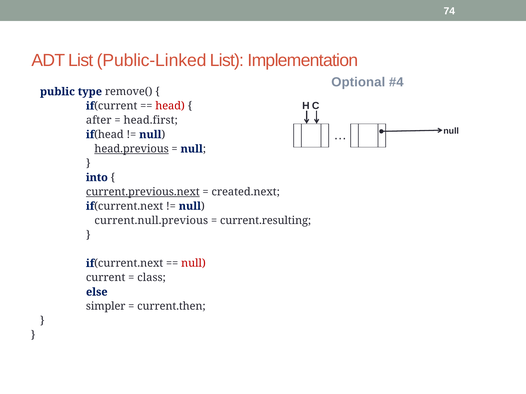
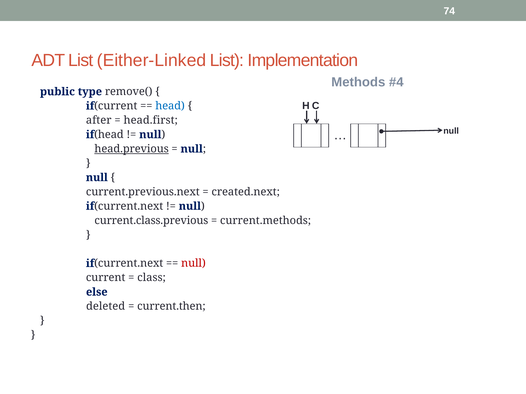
Public-Linked: Public-Linked -> Either-Linked
Optional: Optional -> Methods
head colour: red -> blue
into at (97, 178): into -> null
current.previous.next underline: present -> none
current.null.previous: current.null.previous -> current.class.previous
current.resulting: current.resulting -> current.methods
simpler: simpler -> deleted
